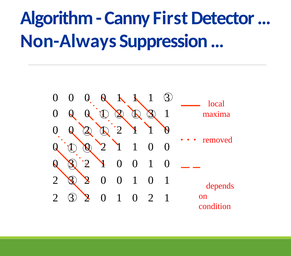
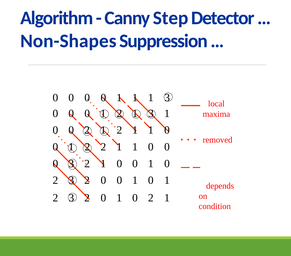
First: First -> Step
Non-Always: Non-Always -> Non-Shapes
0 at (87, 147): 0 -> 2
